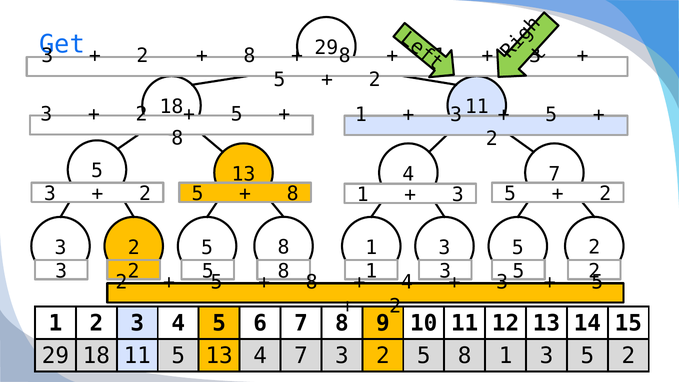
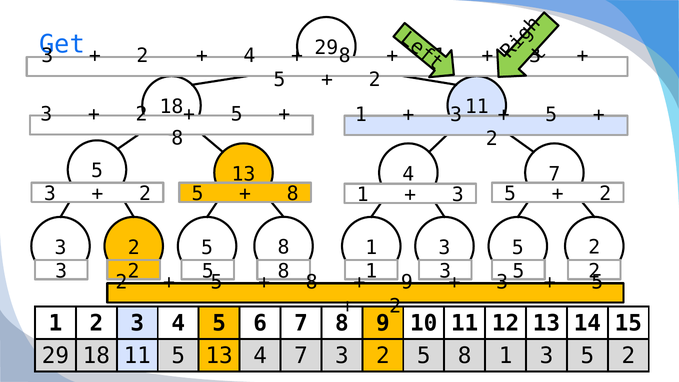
8 at (249, 56): 8 -> 4
4 at (407, 282): 4 -> 9
